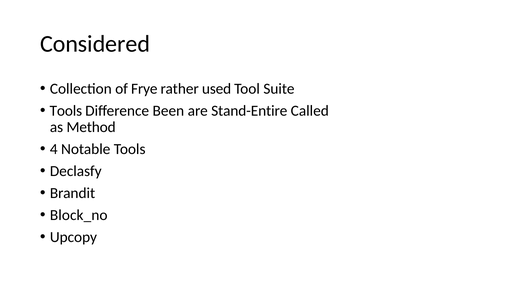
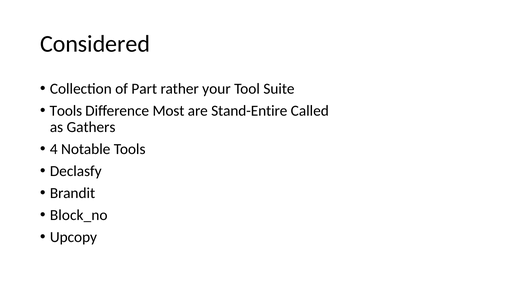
Frye: Frye -> Part
used: used -> your
Been: Been -> Most
Method: Method -> Gathers
